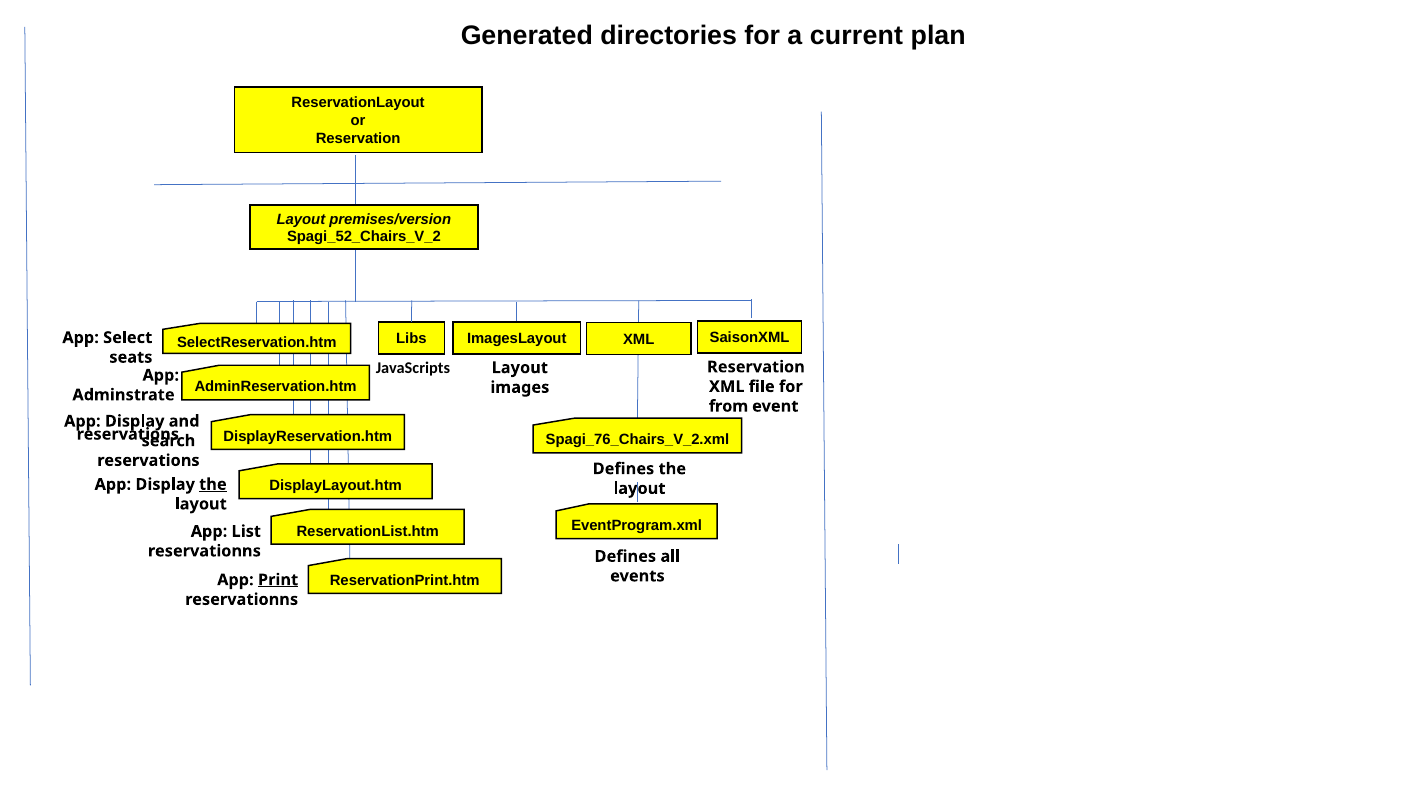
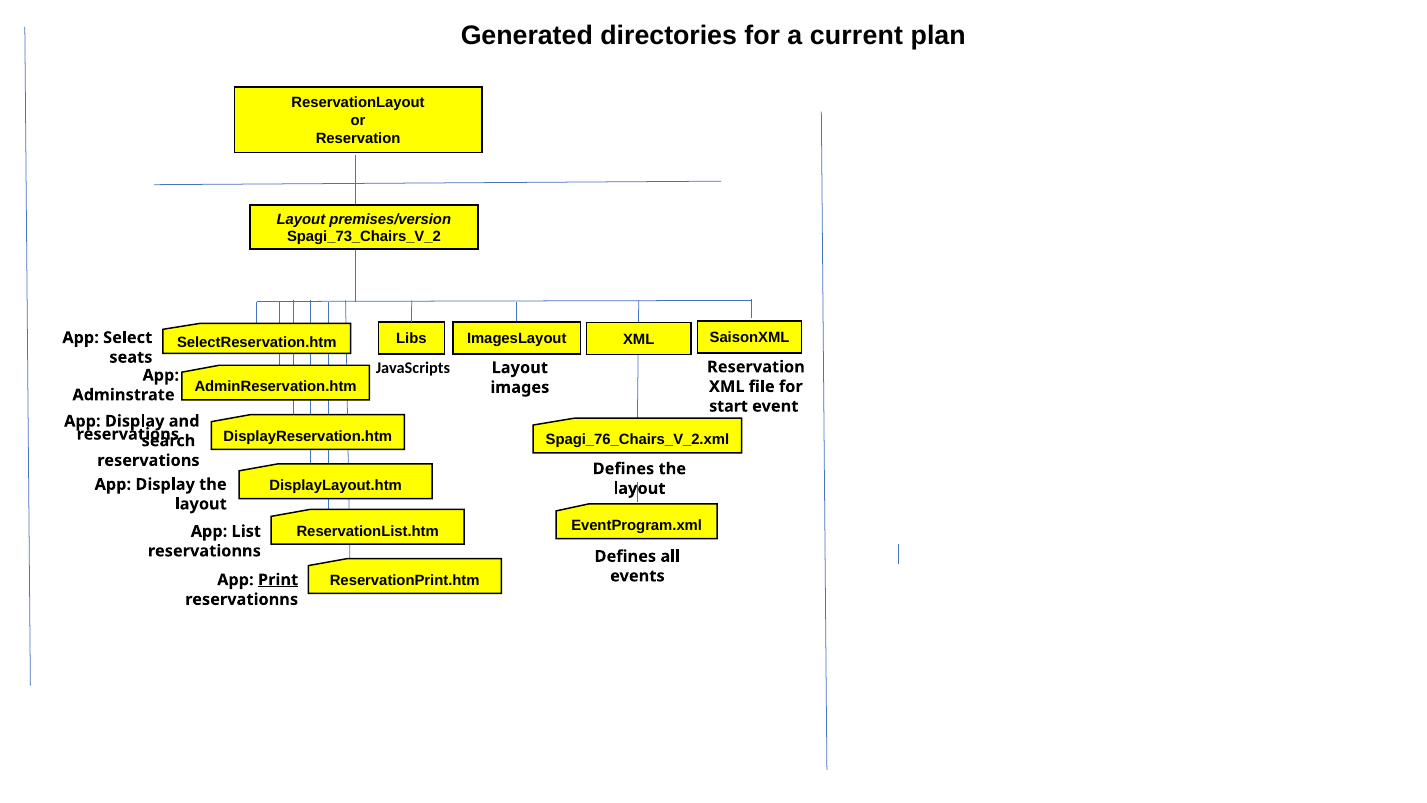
Spagi_52_Chairs_V_2: Spagi_52_Chairs_V_2 -> Spagi_73_Chairs_V_2
from: from -> start
the at (213, 484) underline: present -> none
